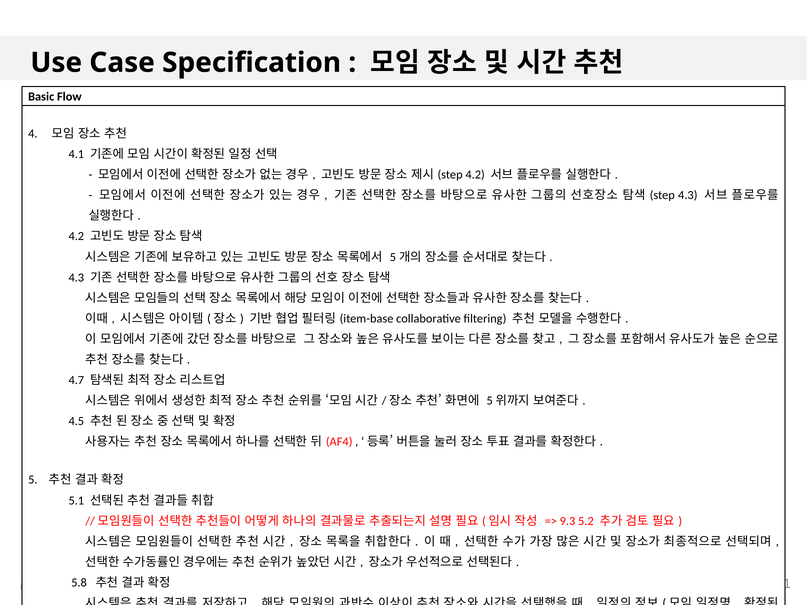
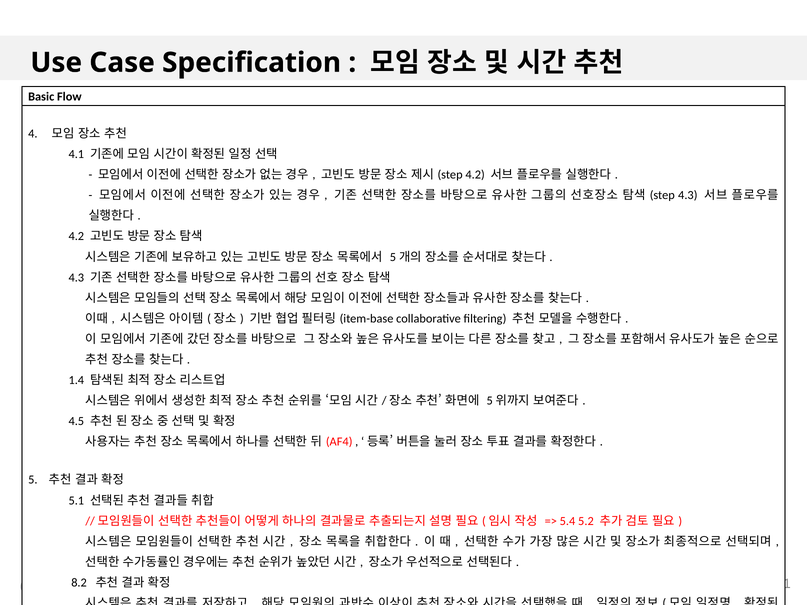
4.7: 4.7 -> 1.4
9.3: 9.3 -> 5.4
5.8: 5.8 -> 8.2
